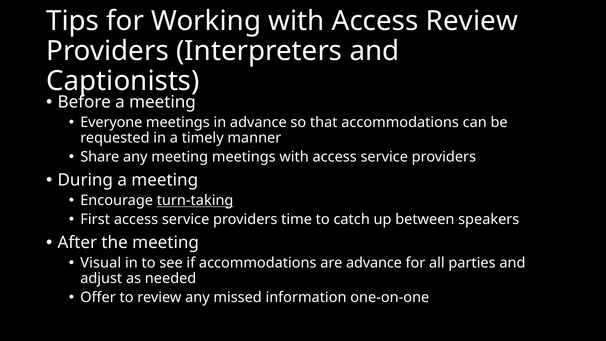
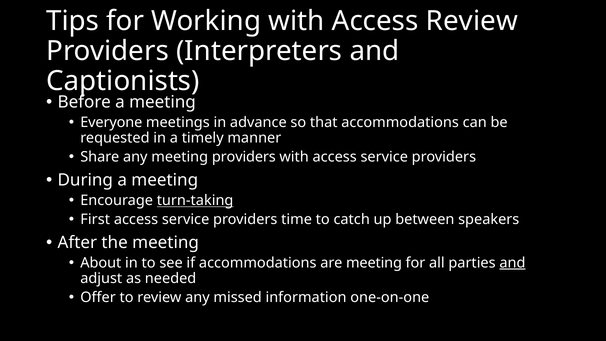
meeting meetings: meetings -> providers
Visual: Visual -> About
are advance: advance -> meeting
and at (512, 263) underline: none -> present
